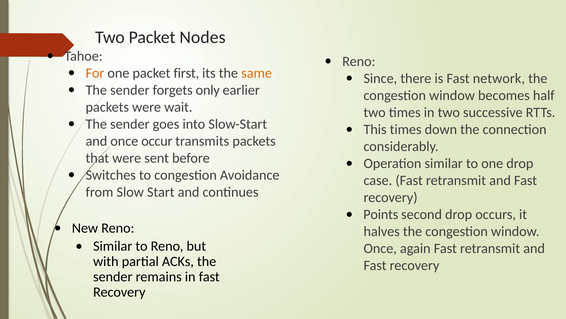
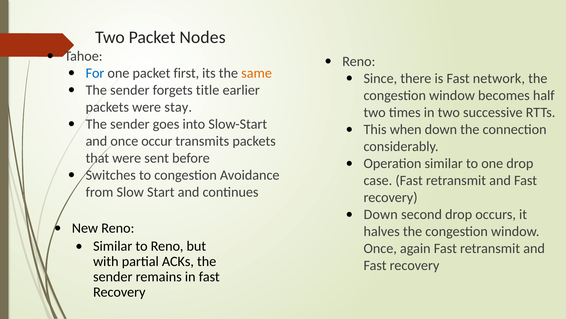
For colour: orange -> blue
only: only -> title
wait: wait -> stay
This times: times -> when
Points at (381, 214): Points -> Down
